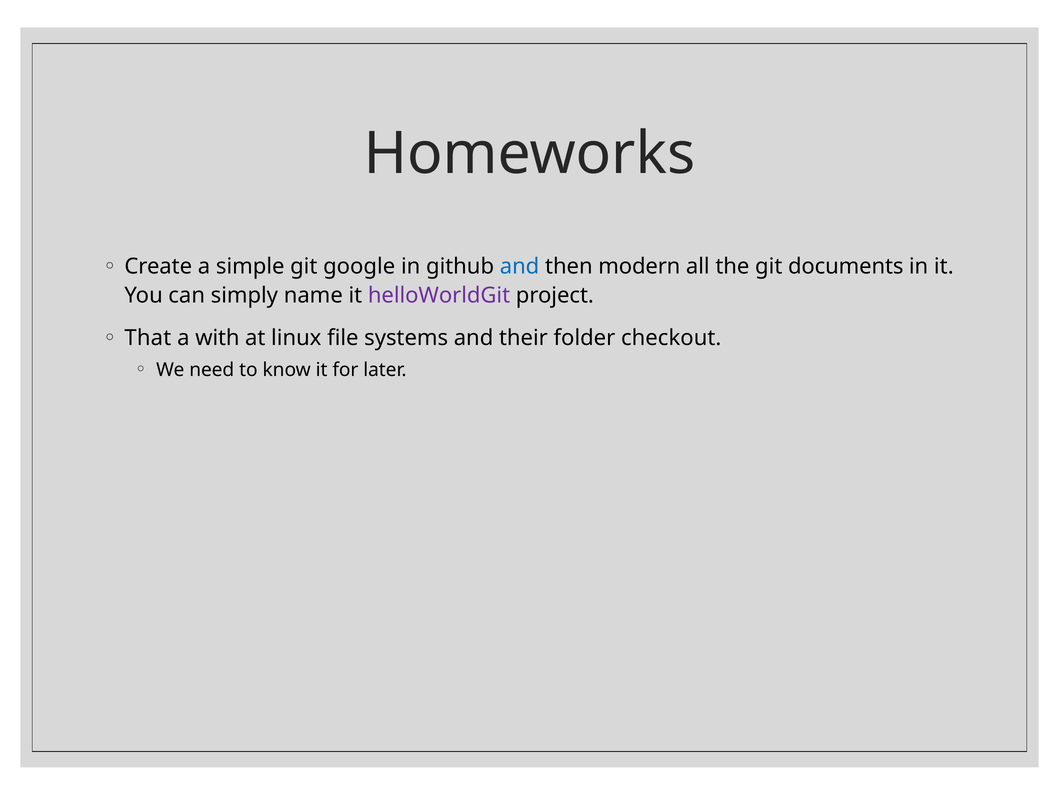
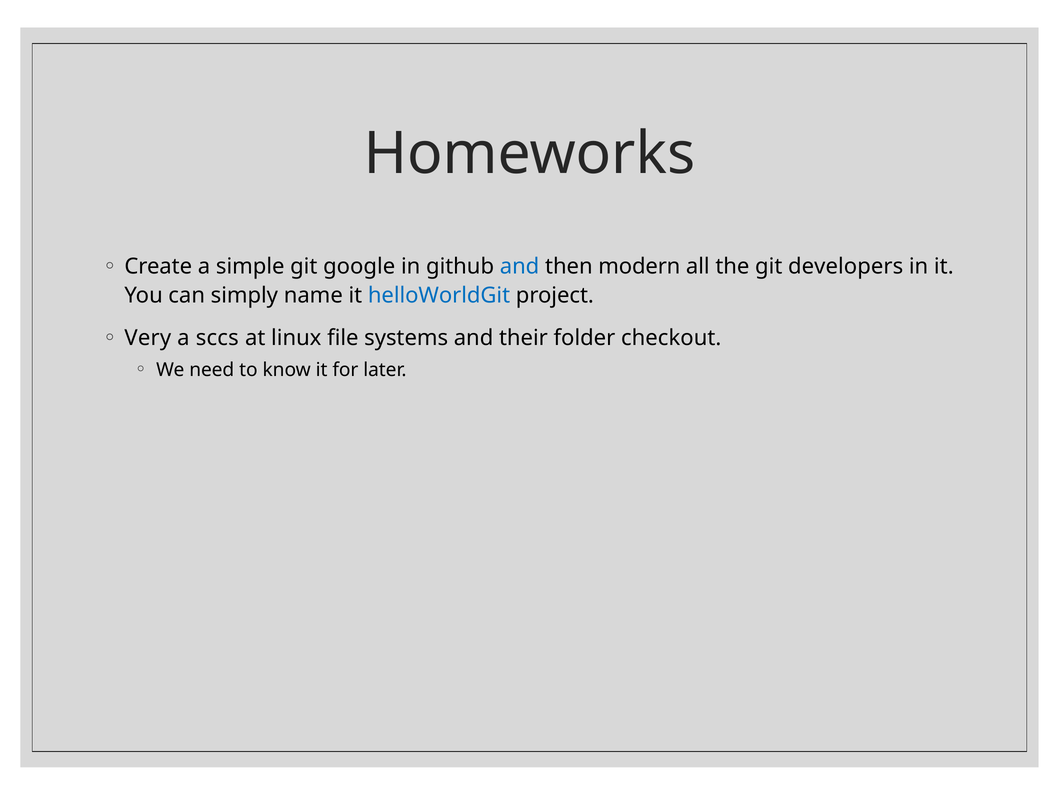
documents: documents -> developers
helloWorldGit colour: purple -> blue
That: That -> Very
with: with -> sccs
